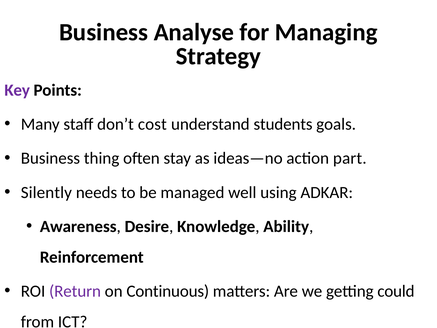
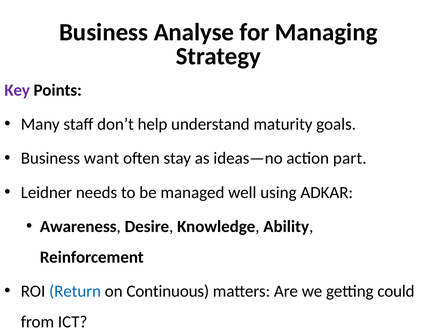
cost: cost -> help
students: students -> maturity
thing: thing -> want
Silently: Silently -> Leidner
Return colour: purple -> blue
